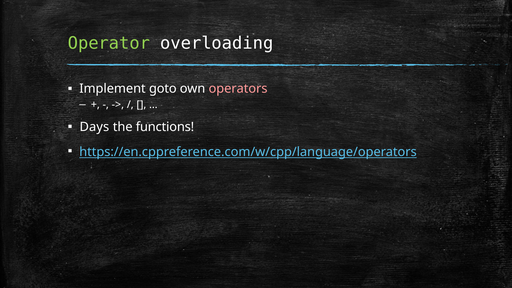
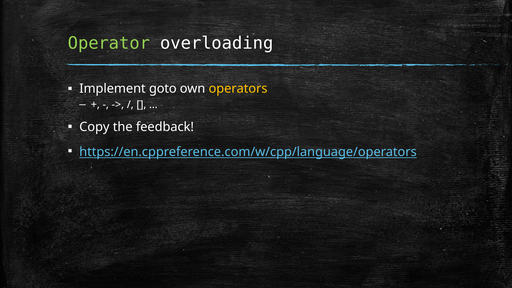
operators colour: pink -> yellow
Days: Days -> Copy
functions: functions -> feedback
